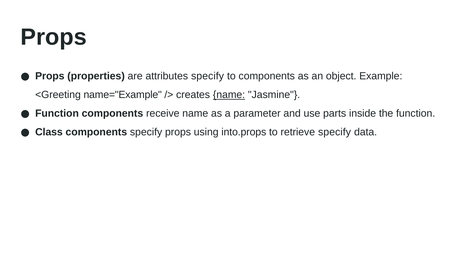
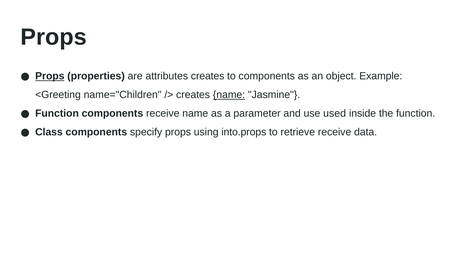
Props at (50, 76) underline: none -> present
attributes specify: specify -> creates
name="Example: name="Example -> name="Children
parts: parts -> used
retrieve specify: specify -> receive
